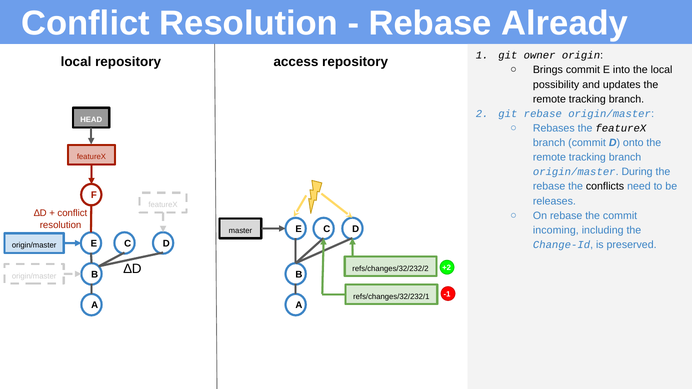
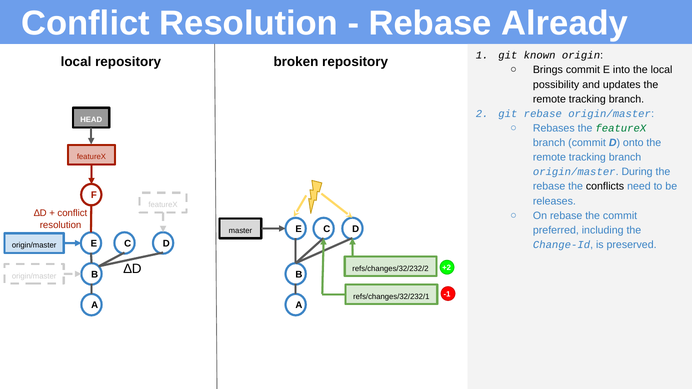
owner: owner -> known
access: access -> broken
featureX at (621, 128) colour: black -> green
incoming: incoming -> preferred
